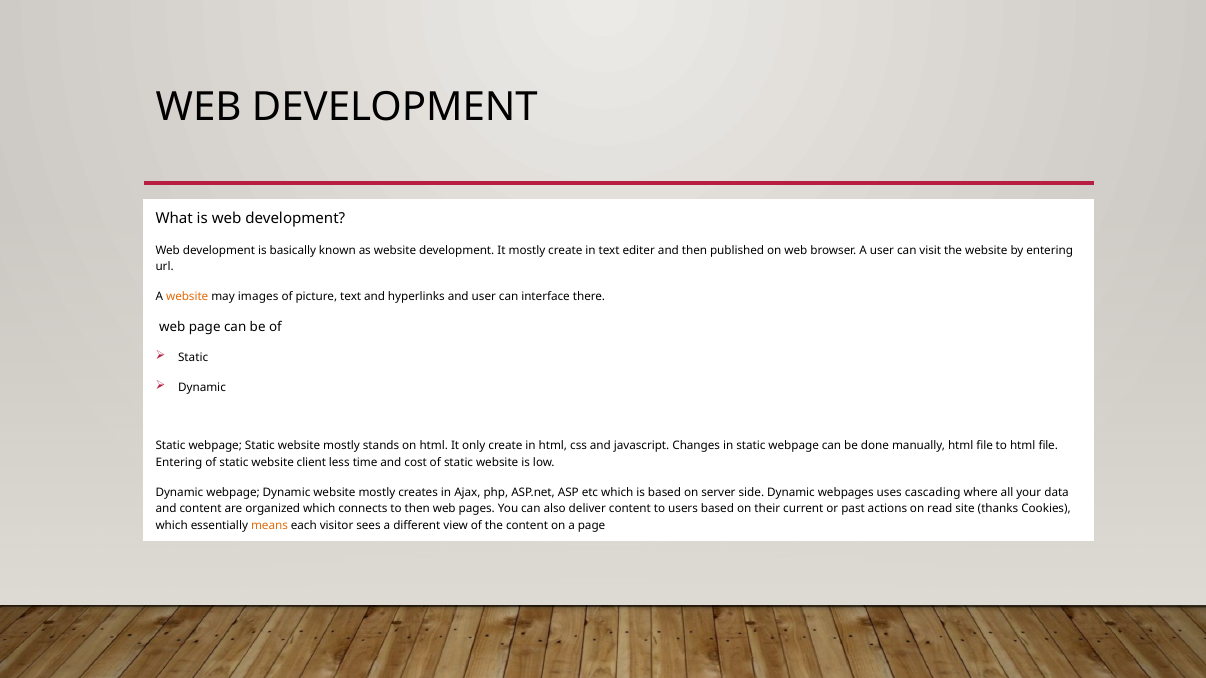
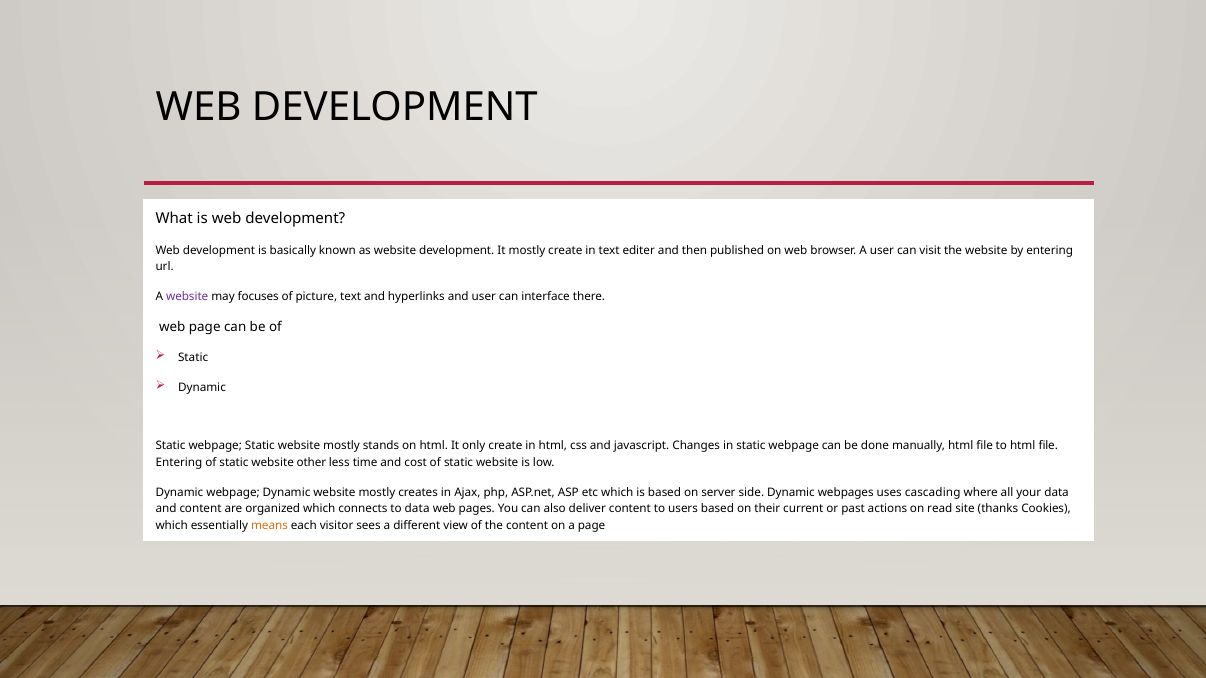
website at (187, 297) colour: orange -> purple
images: images -> focuses
client: client -> other
to then: then -> data
